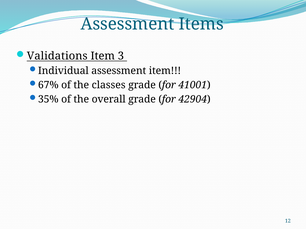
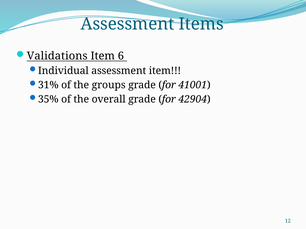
3: 3 -> 6
67%: 67% -> 31%
classes: classes -> groups
